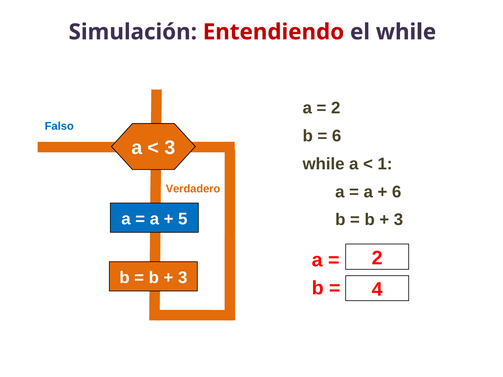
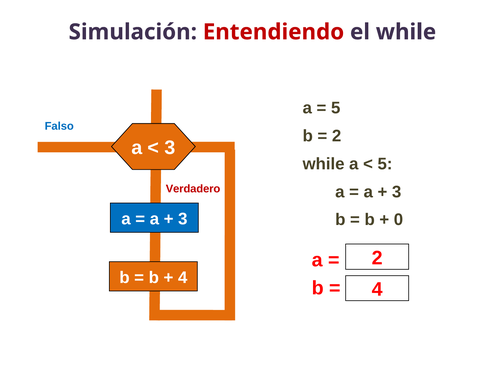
2 at (336, 108): 2 -> 5
6 at (337, 136): 6 -> 2
1 at (385, 164): 1 -> 5
Verdadero colour: orange -> red
6 at (397, 192): 6 -> 3
5 at (183, 219): 5 -> 3
3 at (398, 220): 3 -> 0
3 at (183, 278): 3 -> 4
